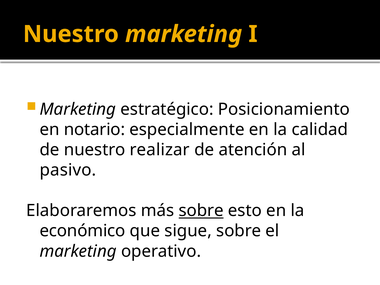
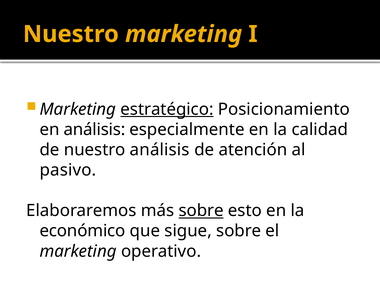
estratégico underline: none -> present
en notario: notario -> análisis
nuestro realizar: realizar -> análisis
